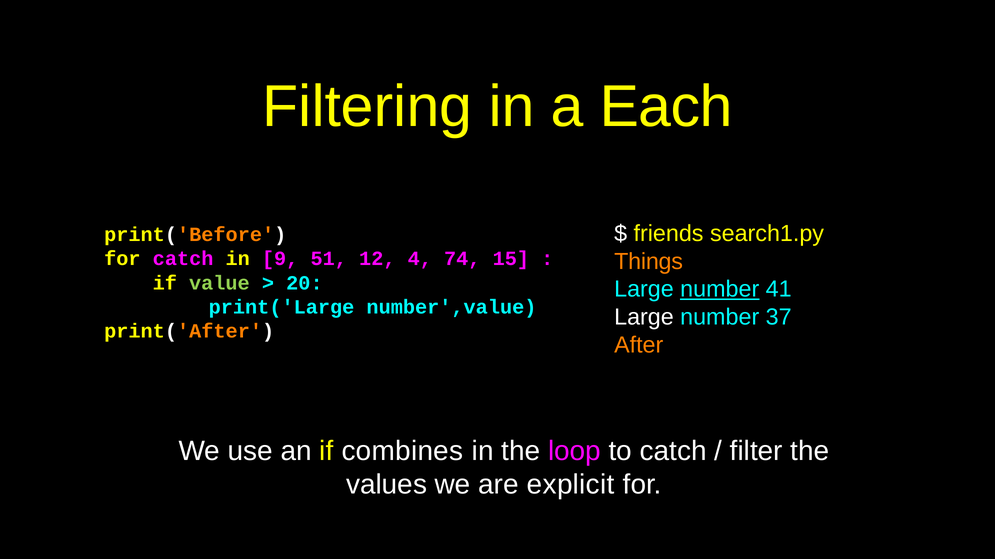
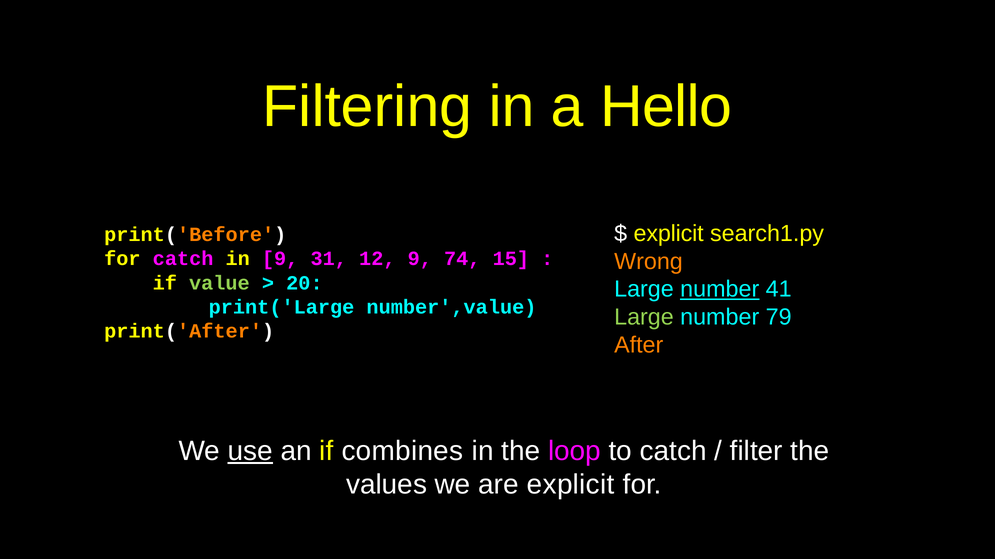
Each: Each -> Hello
friends at (669, 234): friends -> explicit
Things: Things -> Wrong
51: 51 -> 31
12 4: 4 -> 9
Large at (644, 318) colour: white -> light green
37: 37 -> 79
use underline: none -> present
